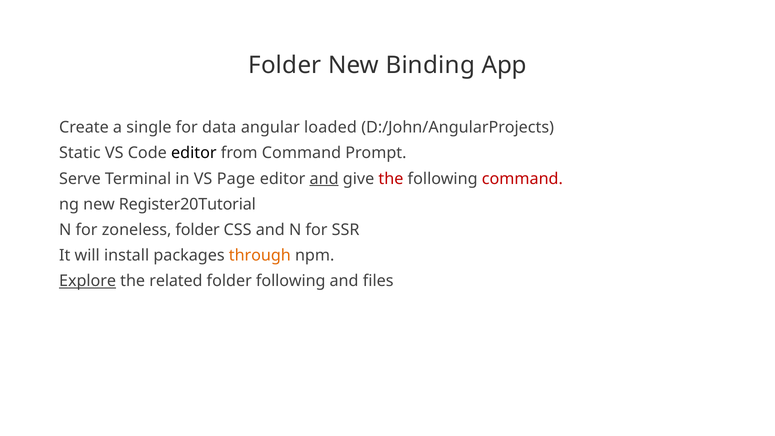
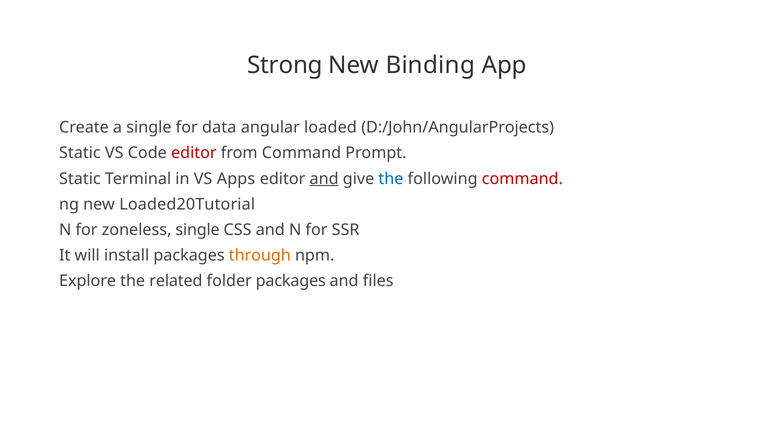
Folder at (285, 65): Folder -> Strong
editor at (194, 153) colour: black -> red
Serve at (80, 179): Serve -> Static
Page: Page -> Apps
the at (391, 179) colour: red -> blue
Register20Tutorial: Register20Tutorial -> Loaded20Tutorial
zoneless folder: folder -> single
Explore underline: present -> none
folder following: following -> packages
